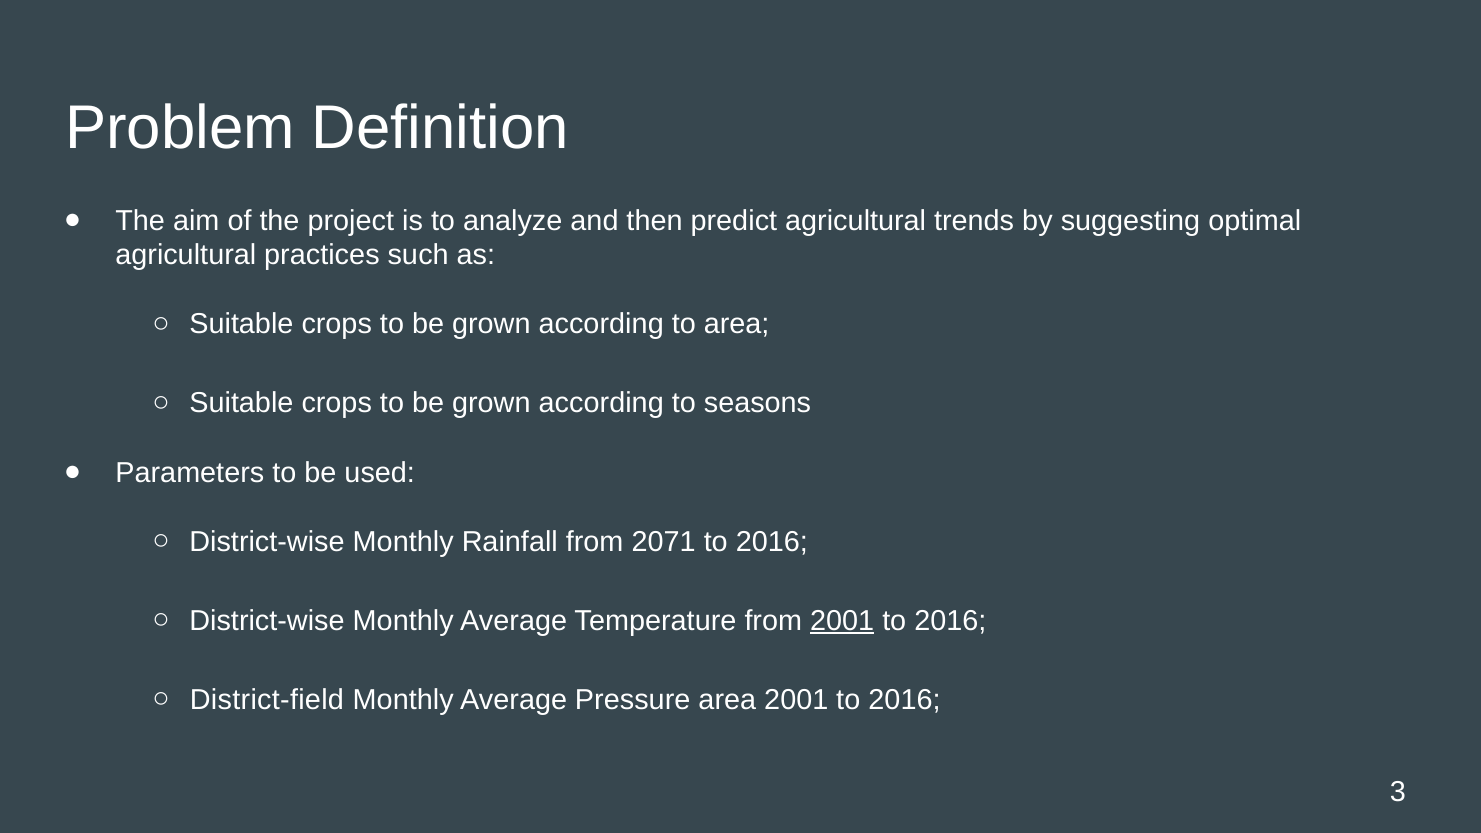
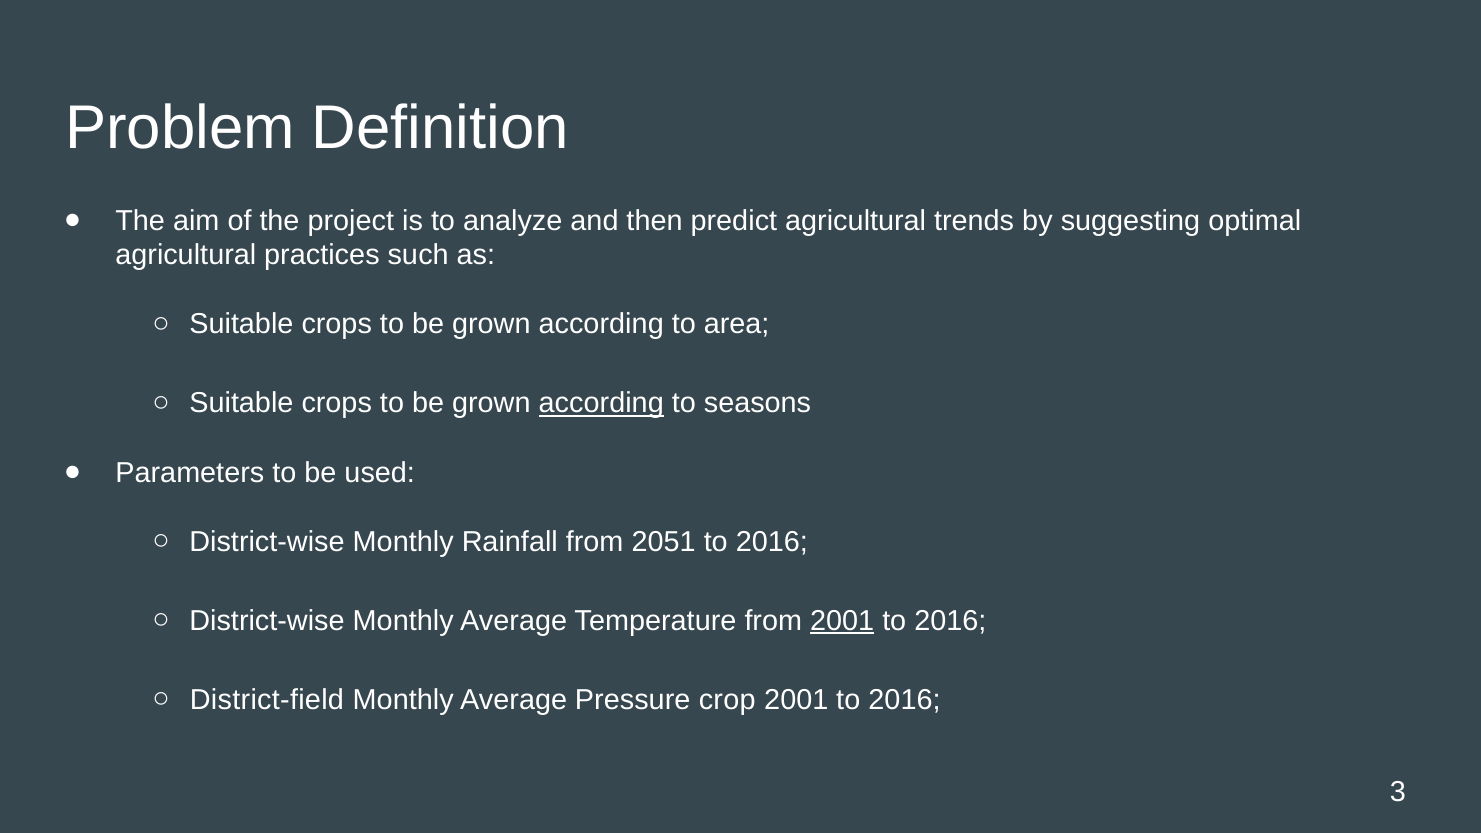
according at (601, 403) underline: none -> present
2071: 2071 -> 2051
Pressure area: area -> crop
